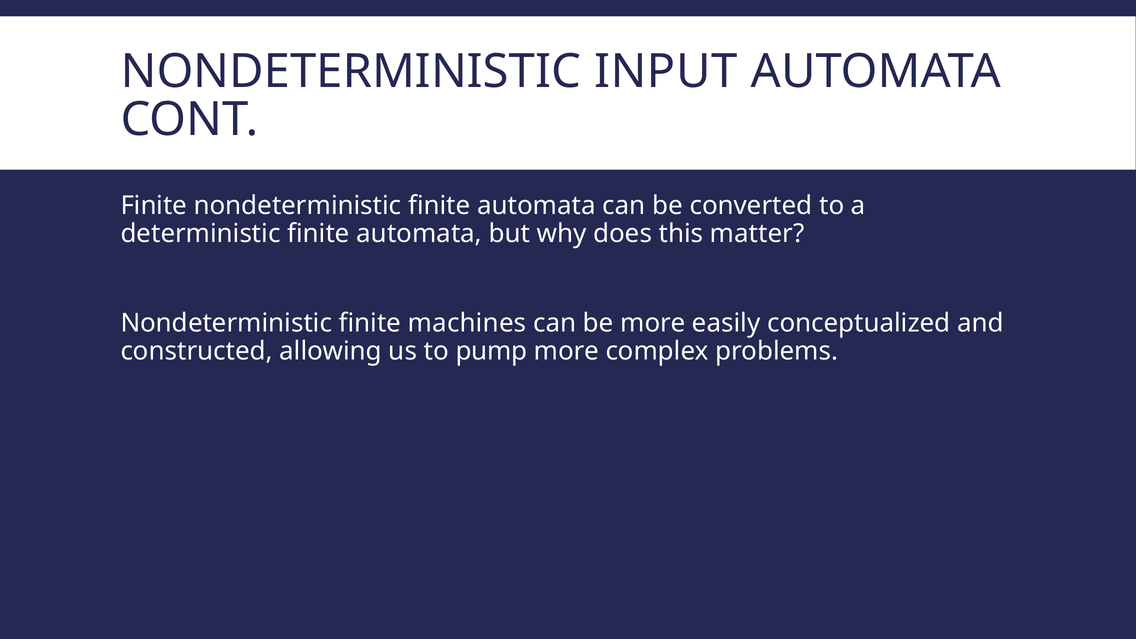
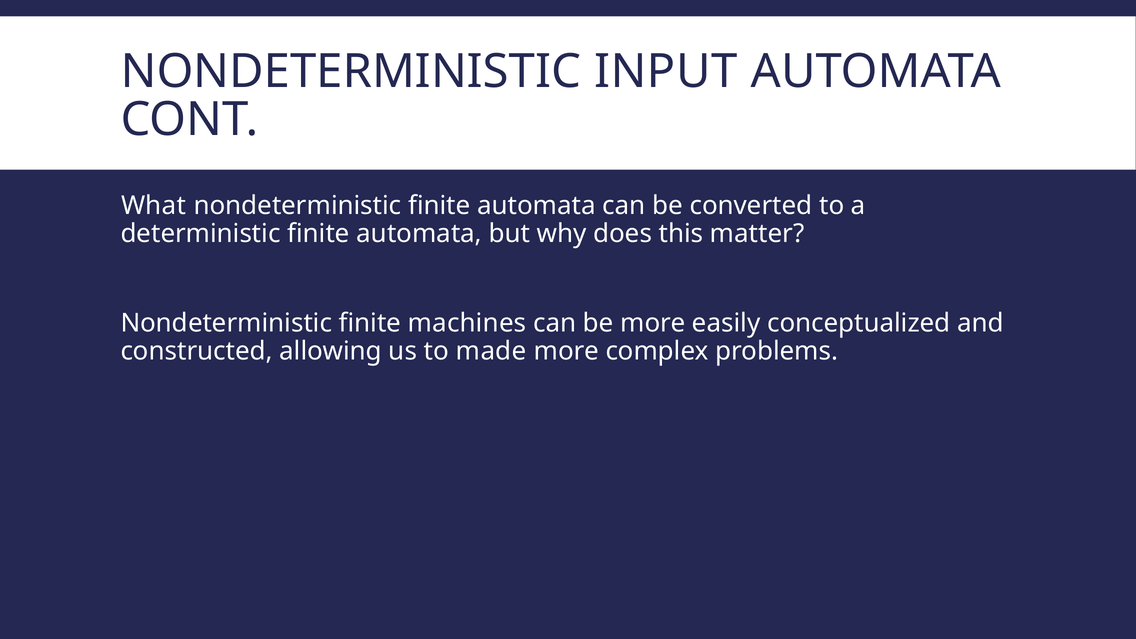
Finite at (154, 206): Finite -> What
pump: pump -> made
